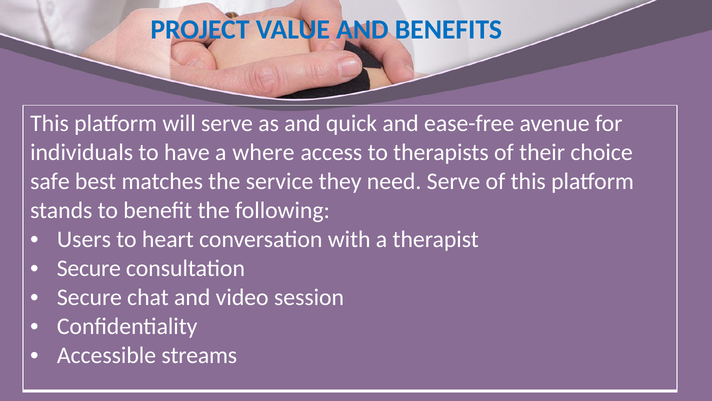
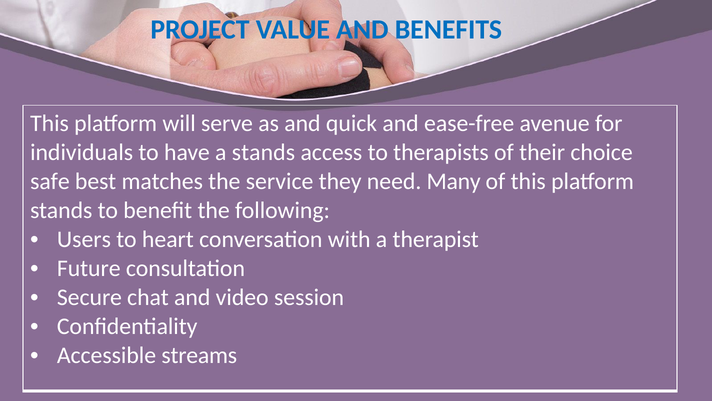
a where: where -> stands
need Serve: Serve -> Many
Secure at (89, 268): Secure -> Future
